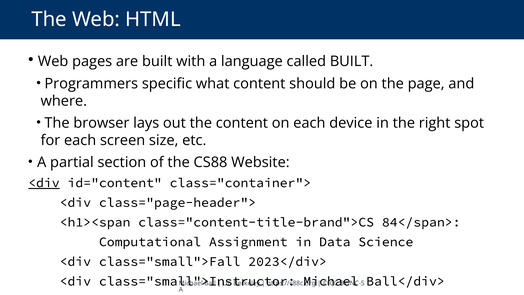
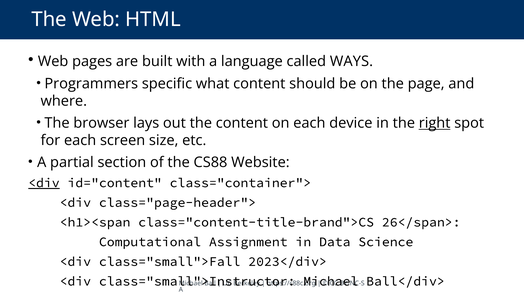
called BUILT: BUILT -> WAYS
right underline: none -> present
84</span>: 84</span> -> 26</span>
